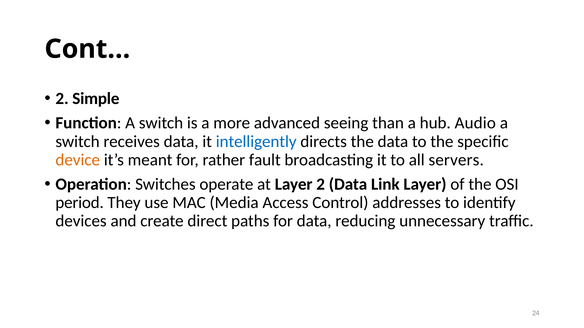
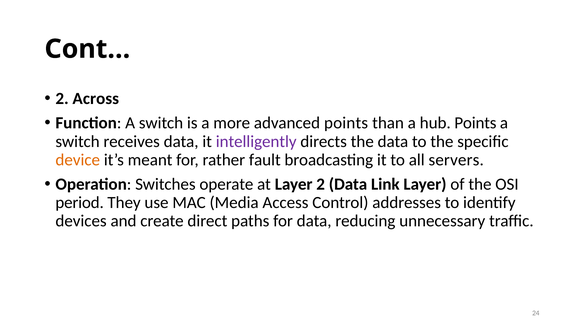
Simple: Simple -> Across
advanced seeing: seeing -> points
hub Audio: Audio -> Points
intelligently colour: blue -> purple
